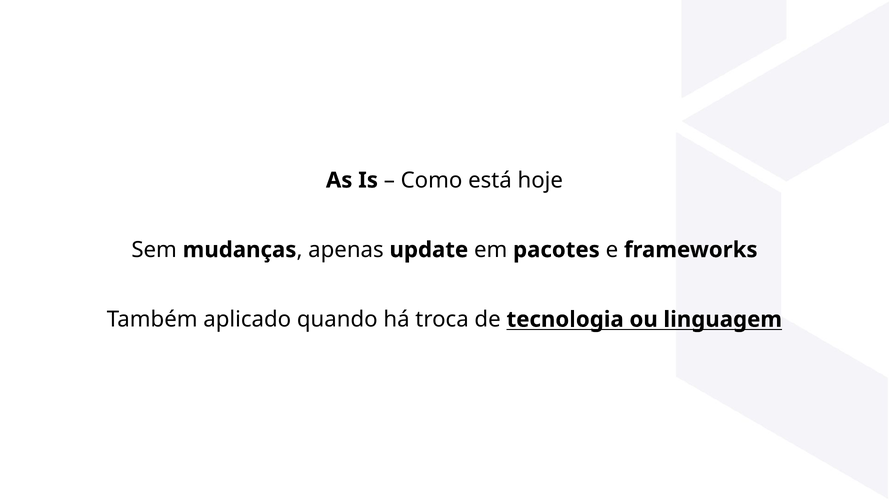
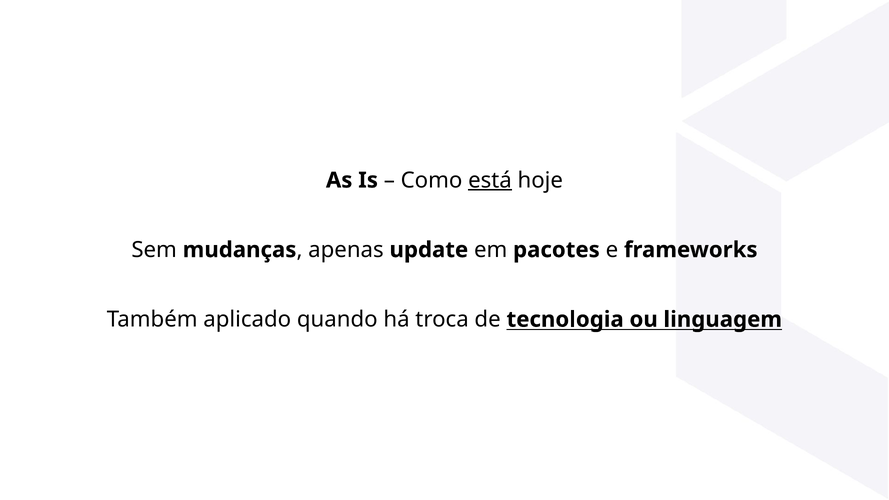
está underline: none -> present
